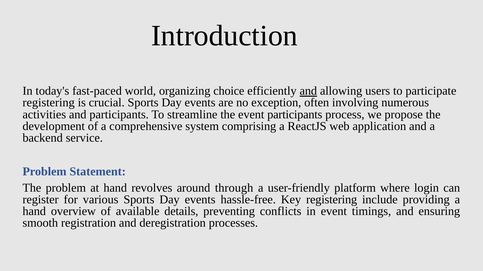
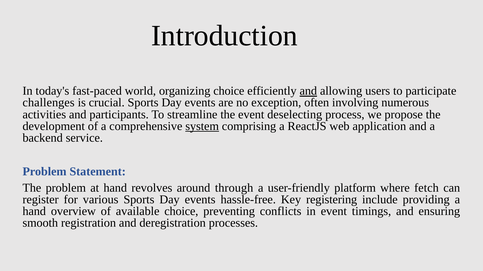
registering at (49, 103): registering -> challenges
event participants: participants -> deselecting
system underline: none -> present
login: login -> fetch
available details: details -> choice
